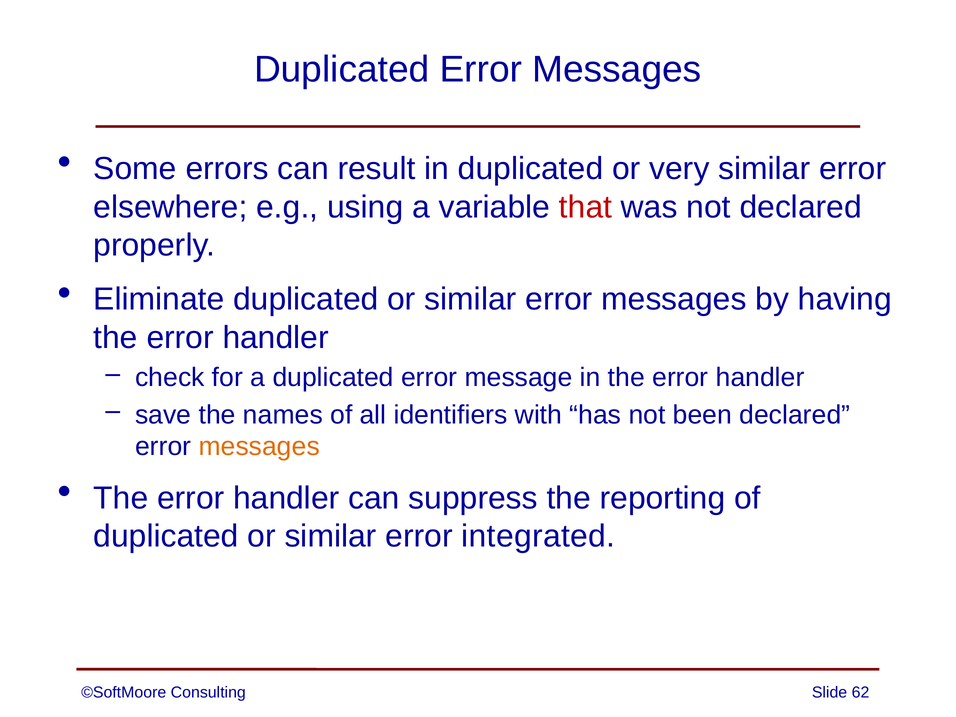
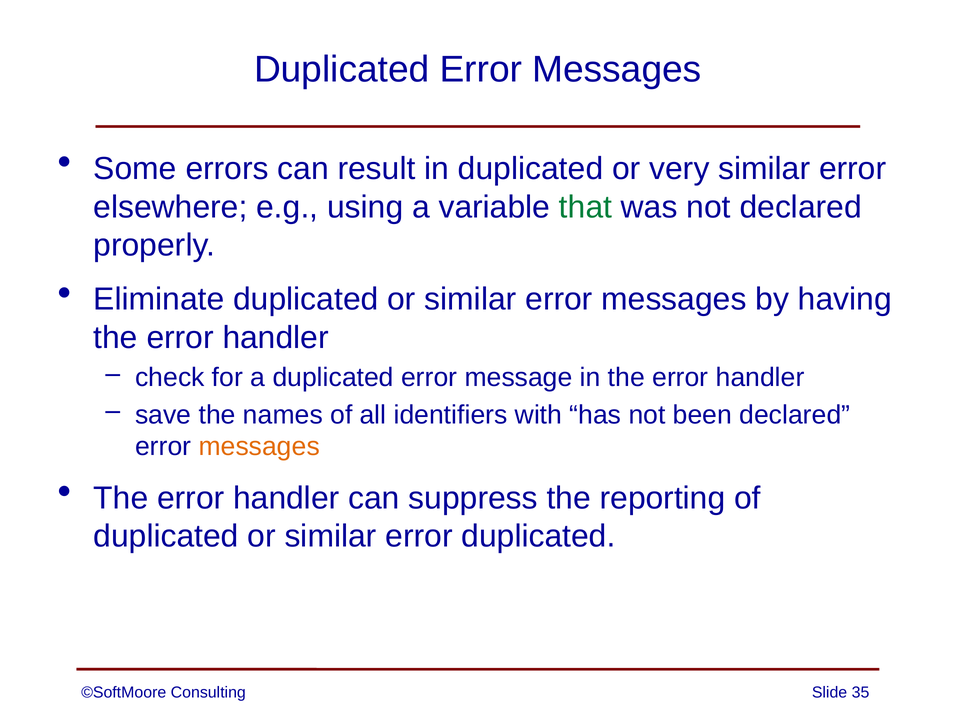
that colour: red -> green
error integrated: integrated -> duplicated
62: 62 -> 35
